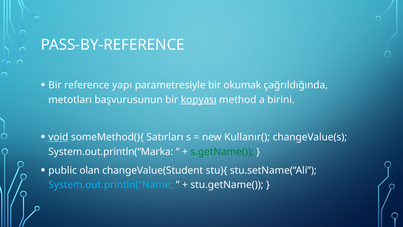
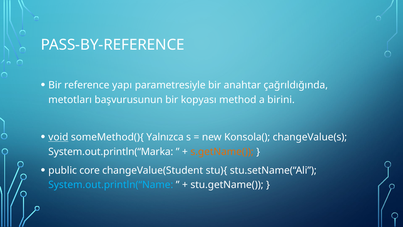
okumak: okumak -> anahtar
kopyası underline: present -> none
Satırları: Satırları -> Yalnızca
Kullanır(: Kullanır( -> Konsola(
s.getName( colour: green -> orange
olan: olan -> core
